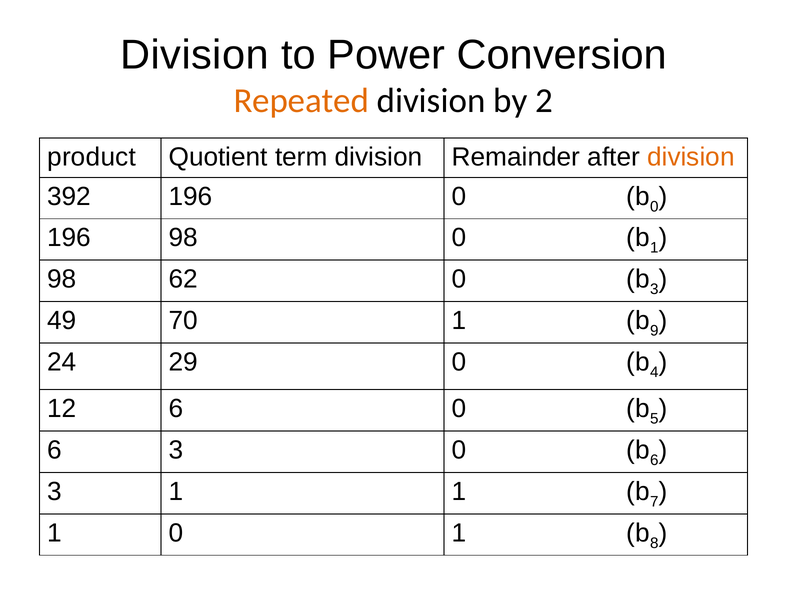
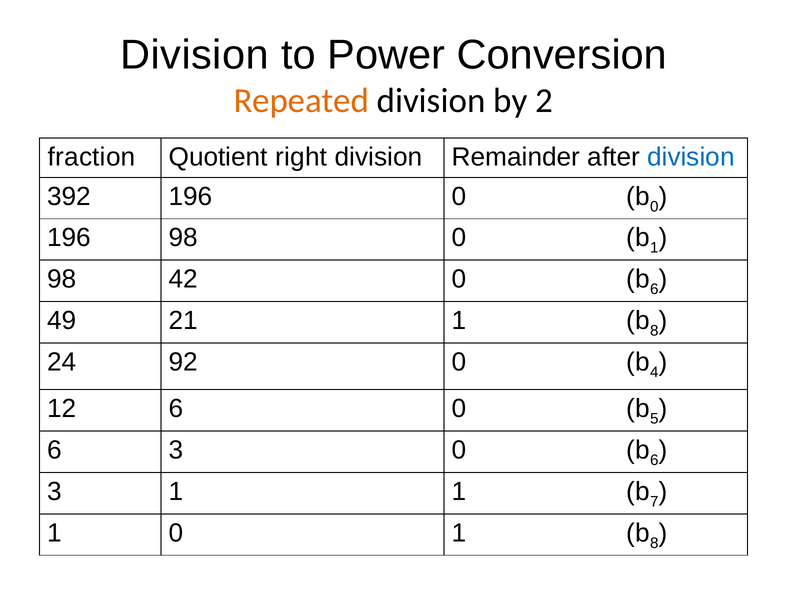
product: product -> fraction
term: term -> right
division at (691, 157) colour: orange -> blue
62: 62 -> 42
3 at (654, 289): 3 -> 6
70: 70 -> 21
9 at (654, 330): 9 -> 8
29: 29 -> 92
